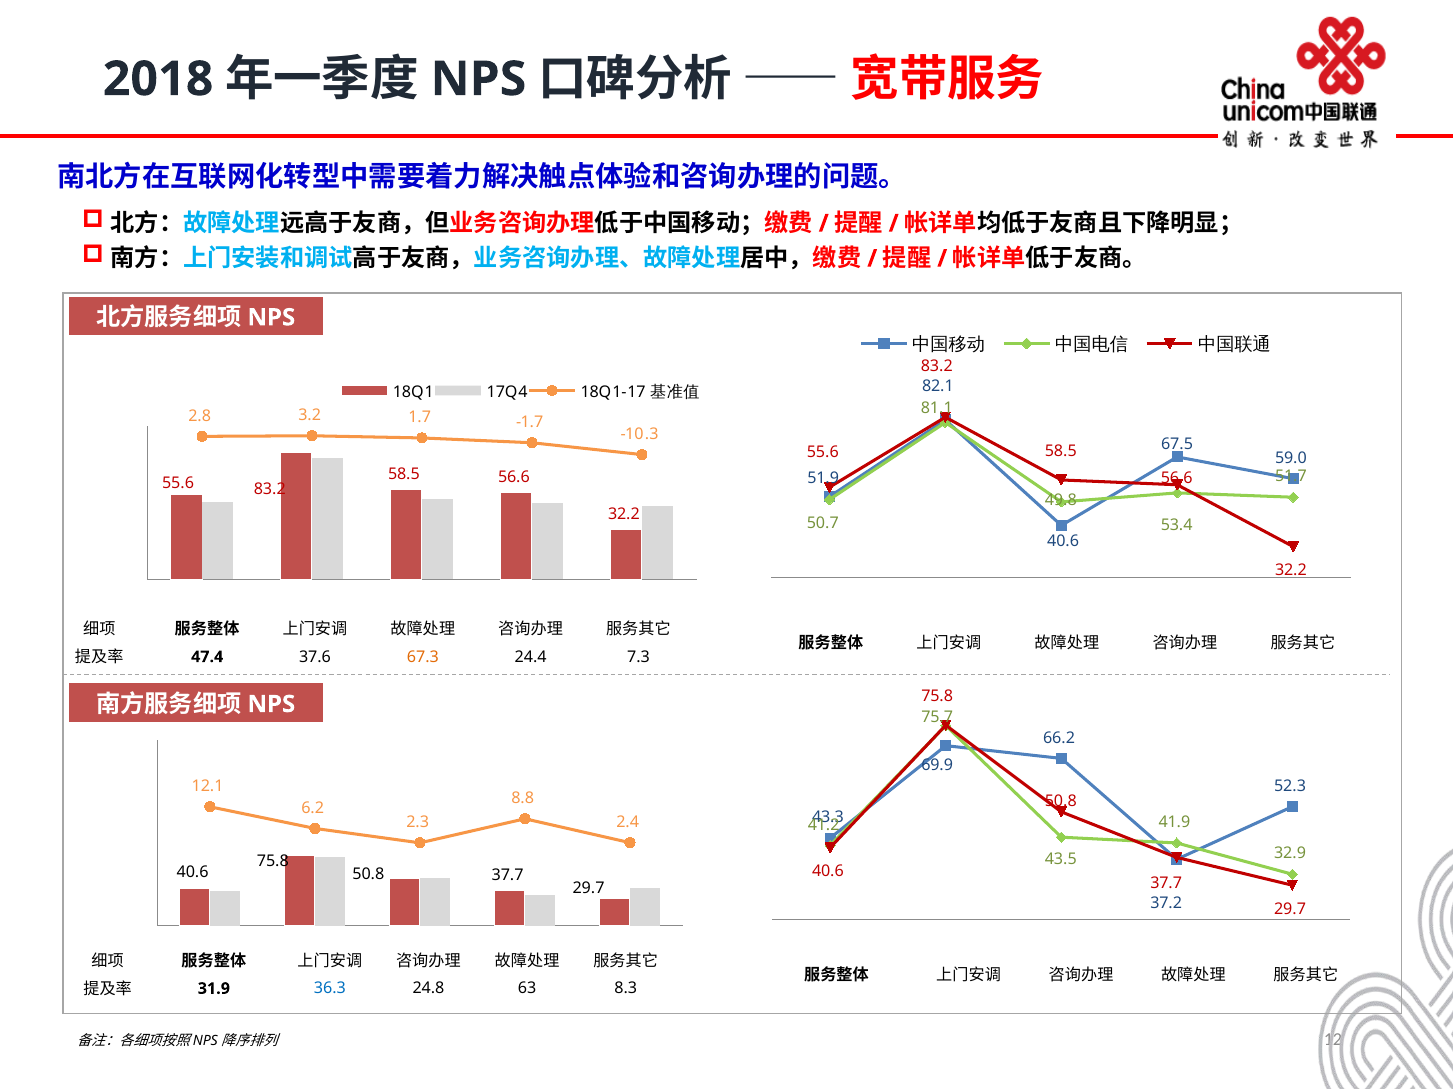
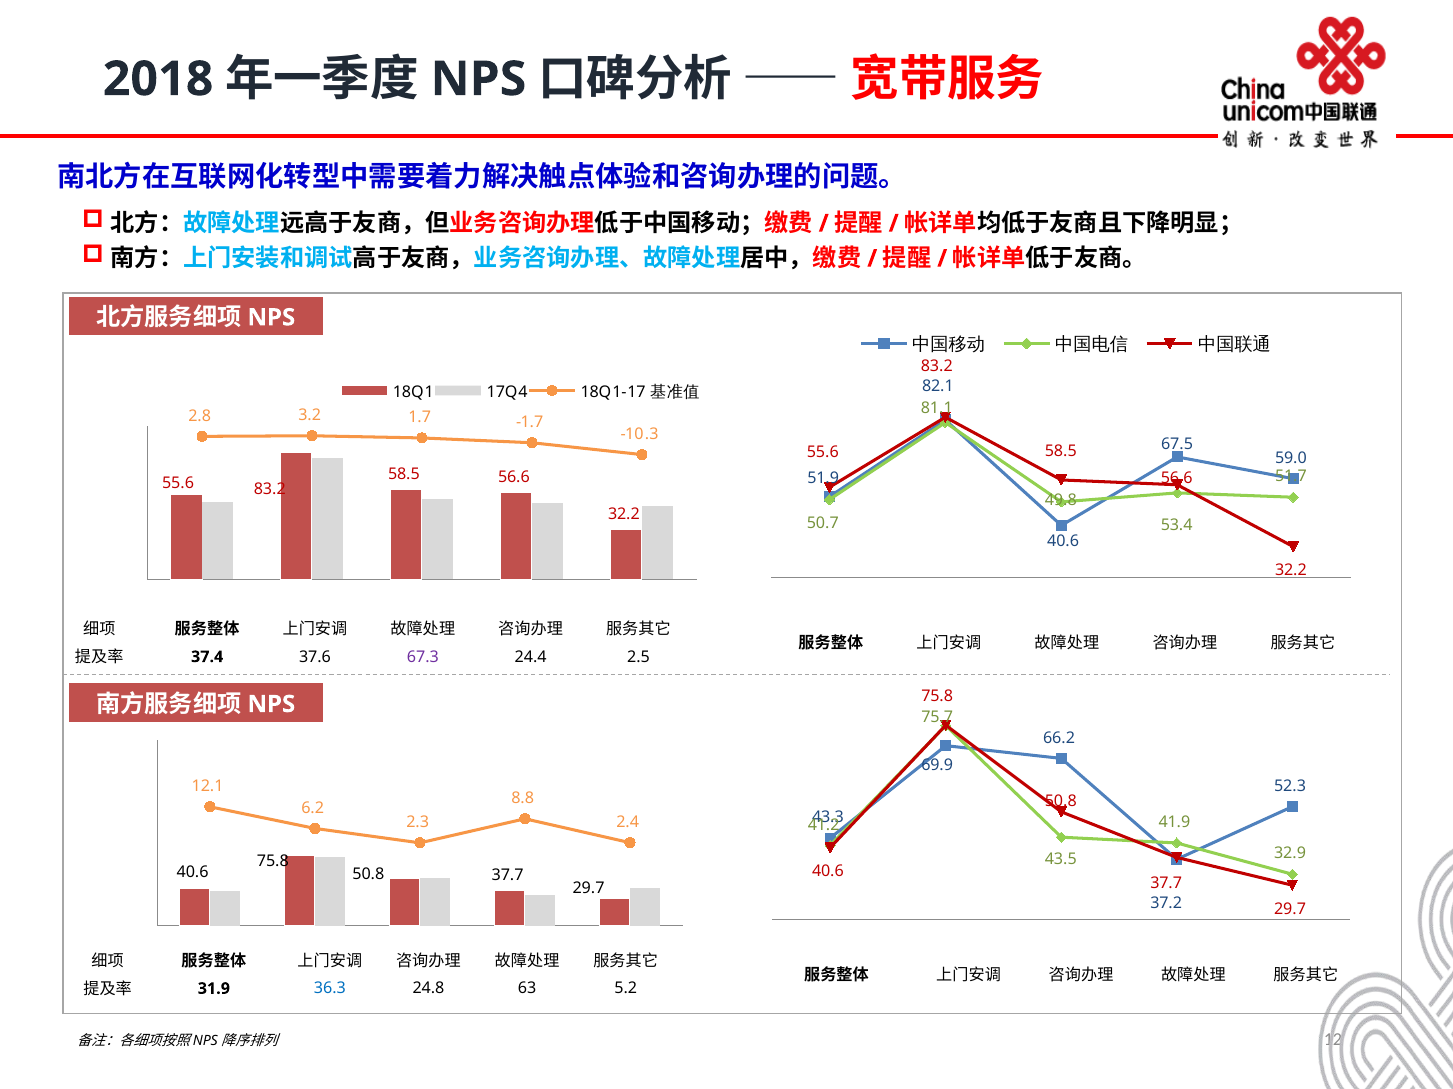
47.4: 47.4 -> 37.4
67.3 colour: orange -> purple
7.3: 7.3 -> 2.5
8.3: 8.3 -> 5.2
